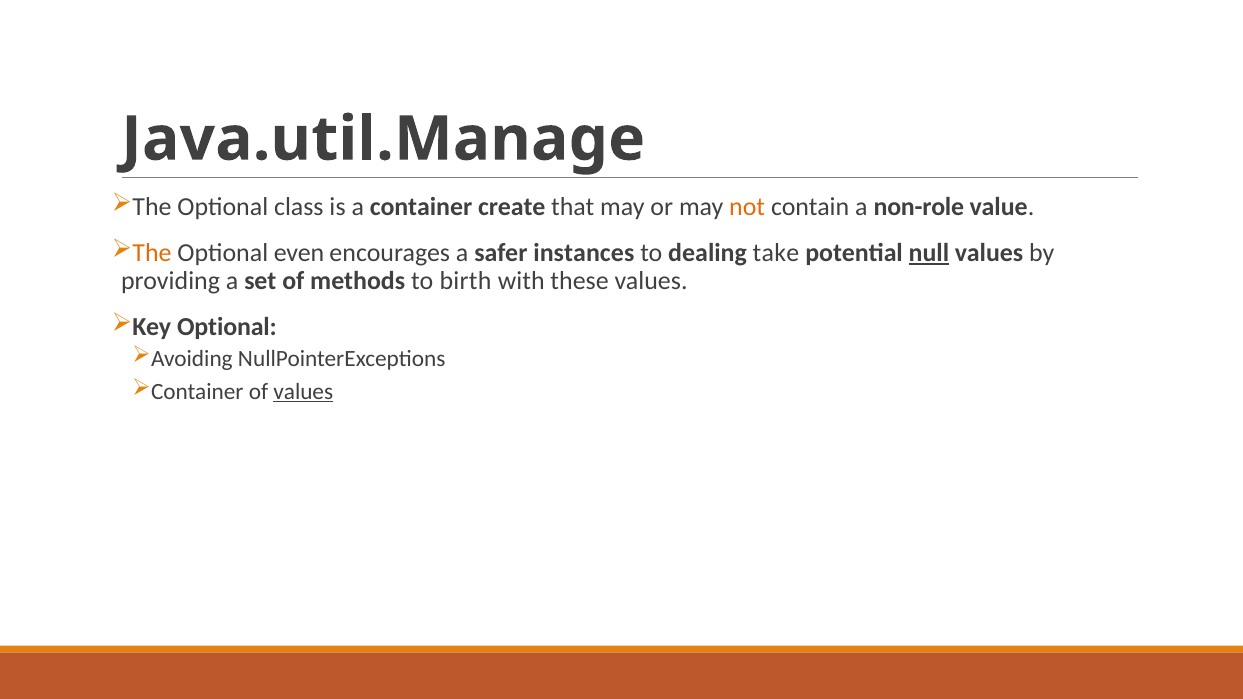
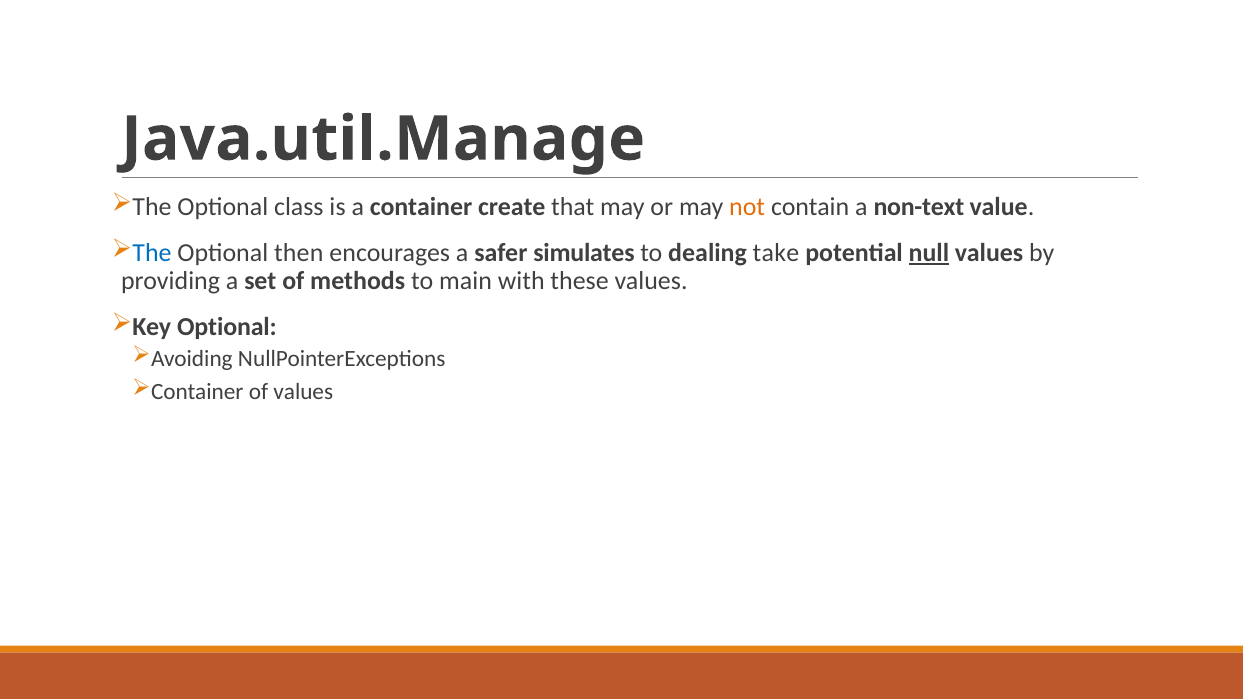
non-role: non-role -> non-text
The at (152, 253) colour: orange -> blue
even: even -> then
instances: instances -> simulates
birth: birth -> main
values at (303, 392) underline: present -> none
